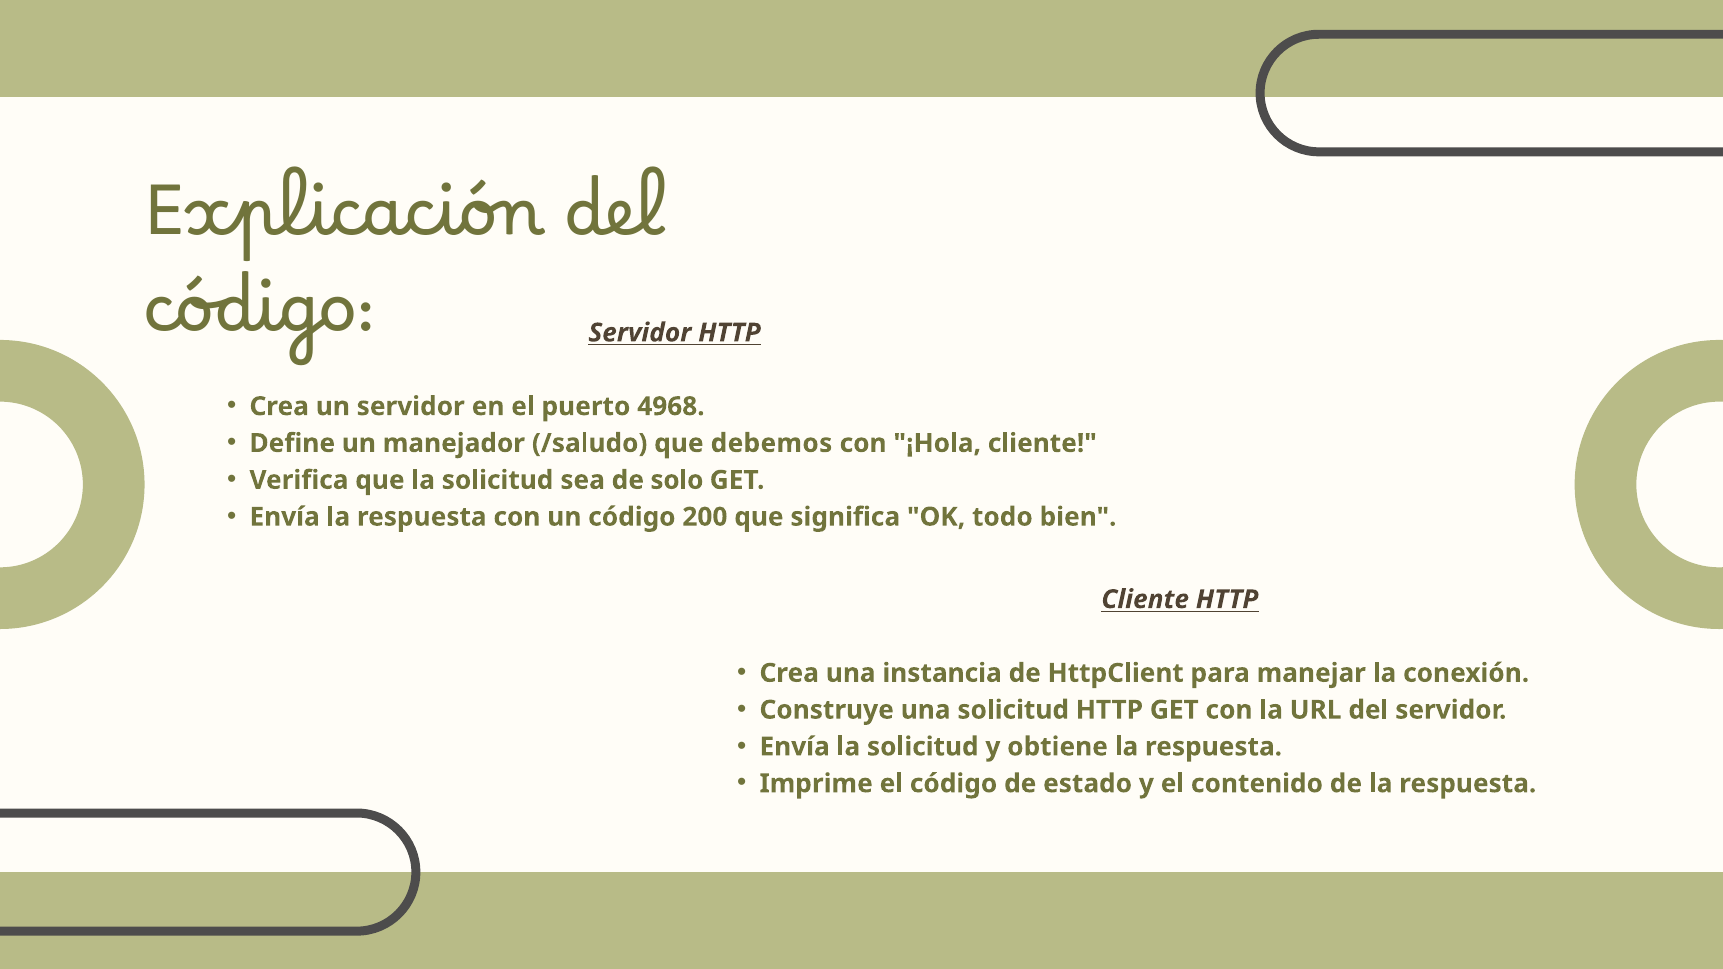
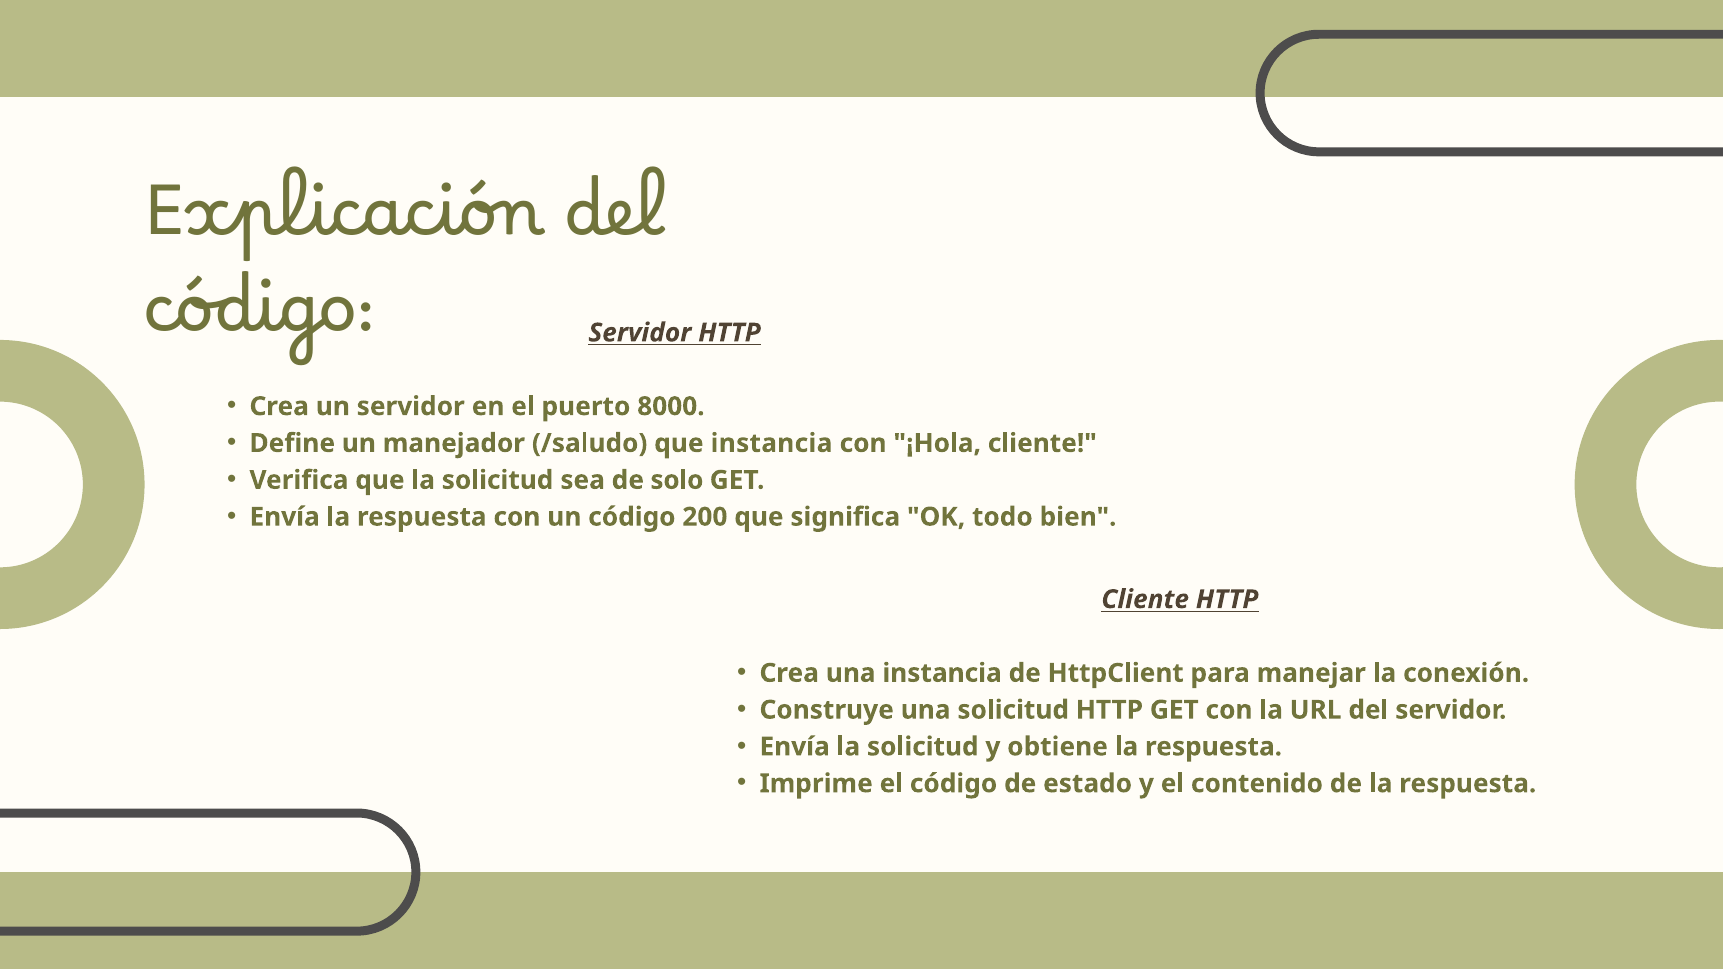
4968: 4968 -> 8000
que debemos: debemos -> instancia
